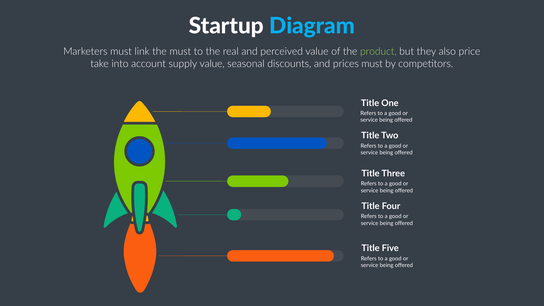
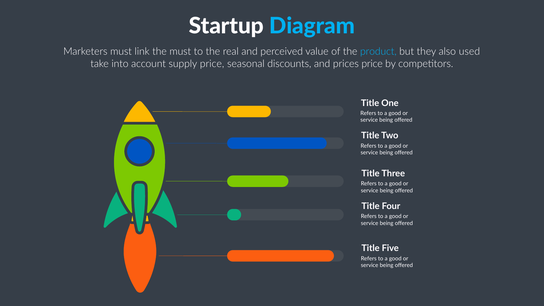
product colour: light green -> light blue
price: price -> used
supply value: value -> price
prices must: must -> price
